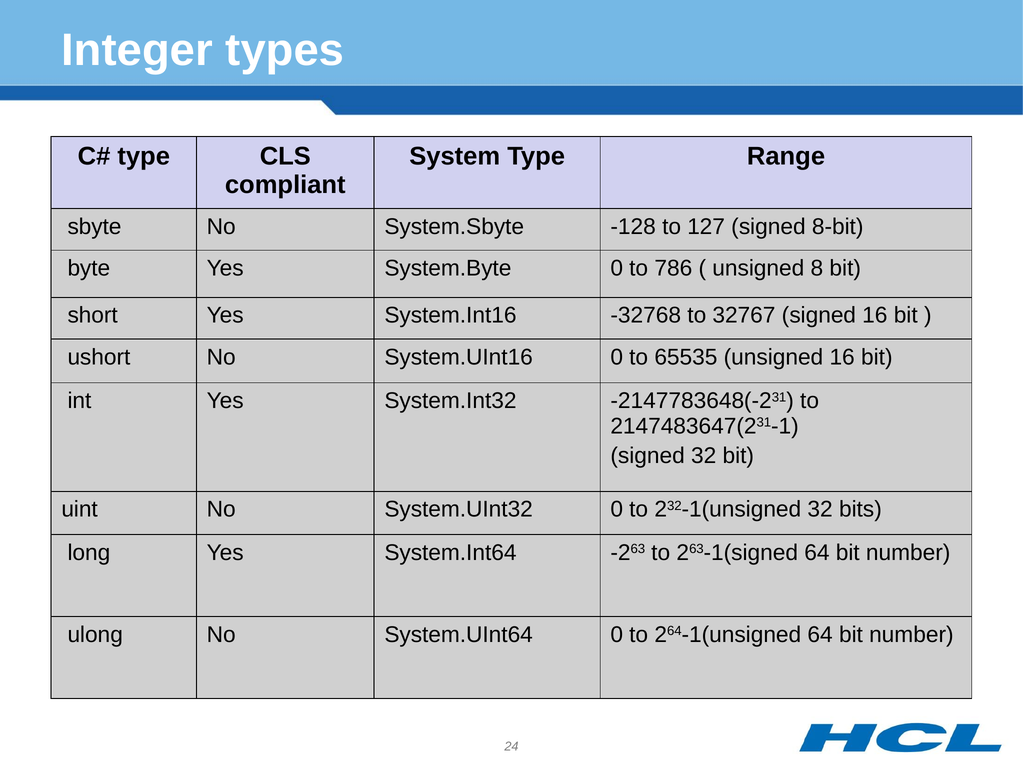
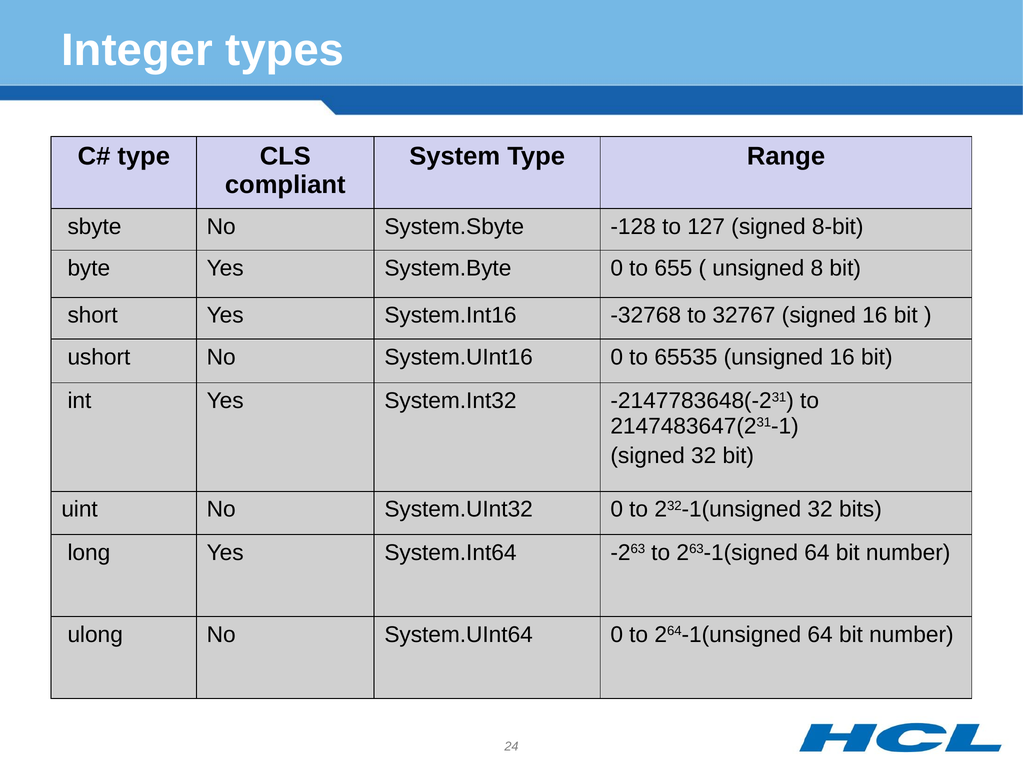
786: 786 -> 655
